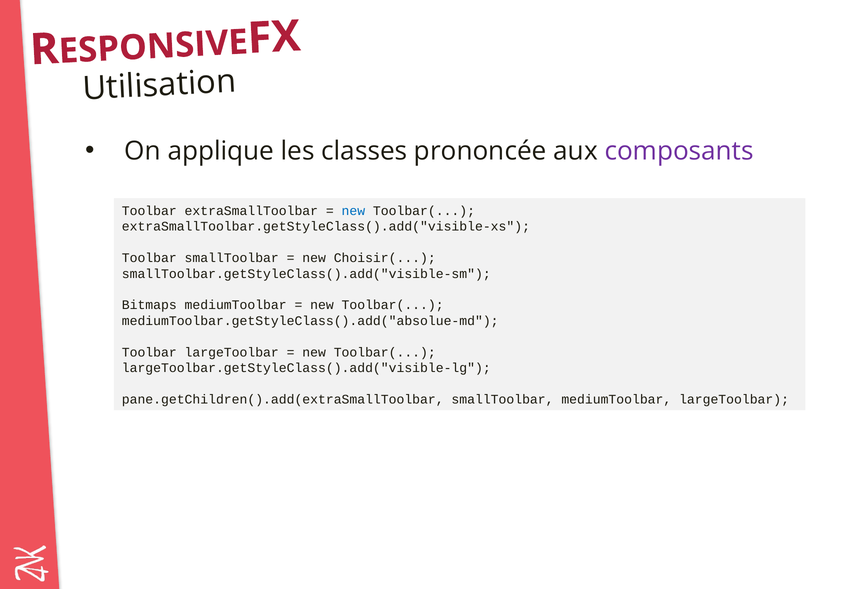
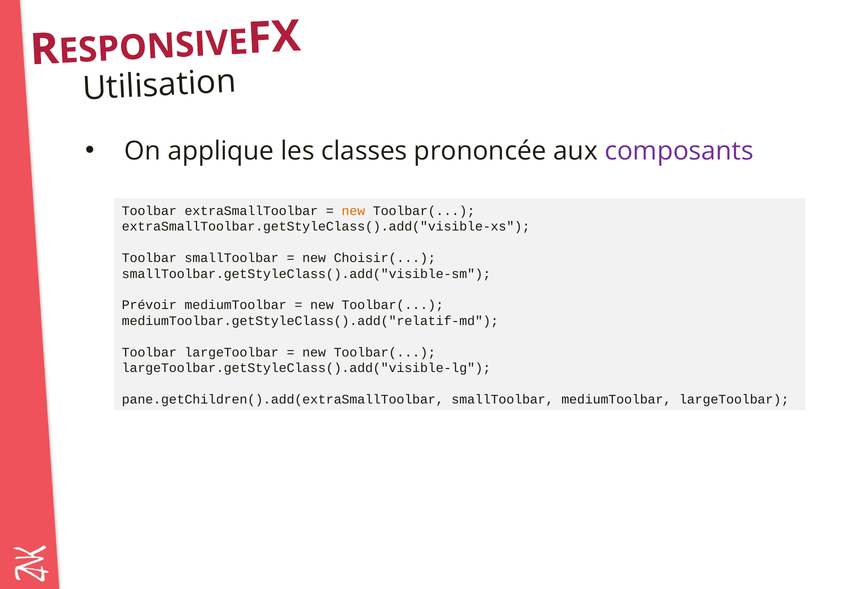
new at (353, 211) colour: blue -> orange
Bitmaps: Bitmaps -> Prévoir
mediumToolbar.getStyleClass().add("absolue-md: mediumToolbar.getStyleClass().add("absolue-md -> mediumToolbar.getStyleClass().add("relatif-md
